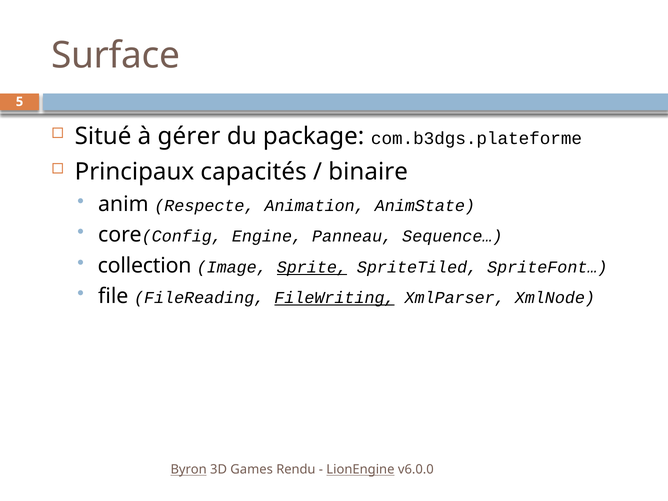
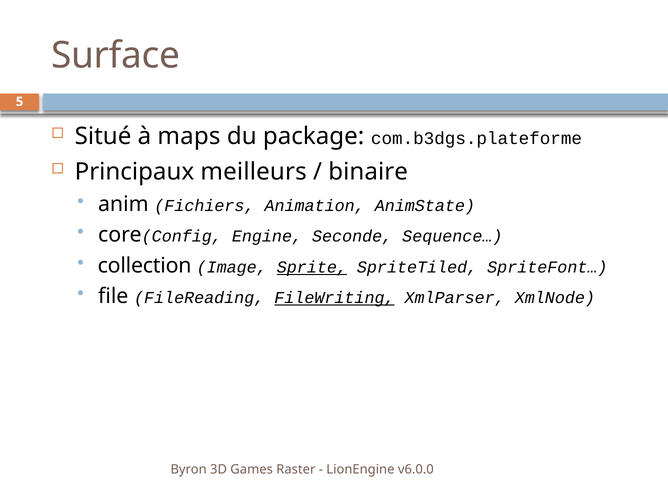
gérer: gérer -> maps
capacités: capacités -> meilleurs
Respecte: Respecte -> Fichiers
Panneau: Panneau -> Seconde
Byron underline: present -> none
Rendu: Rendu -> Raster
LionEngine underline: present -> none
